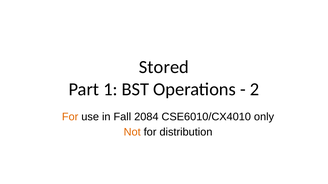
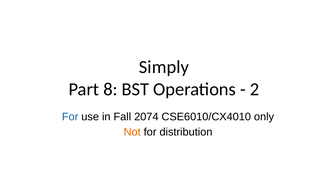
Stored: Stored -> Simply
1: 1 -> 8
For at (70, 117) colour: orange -> blue
2084: 2084 -> 2074
